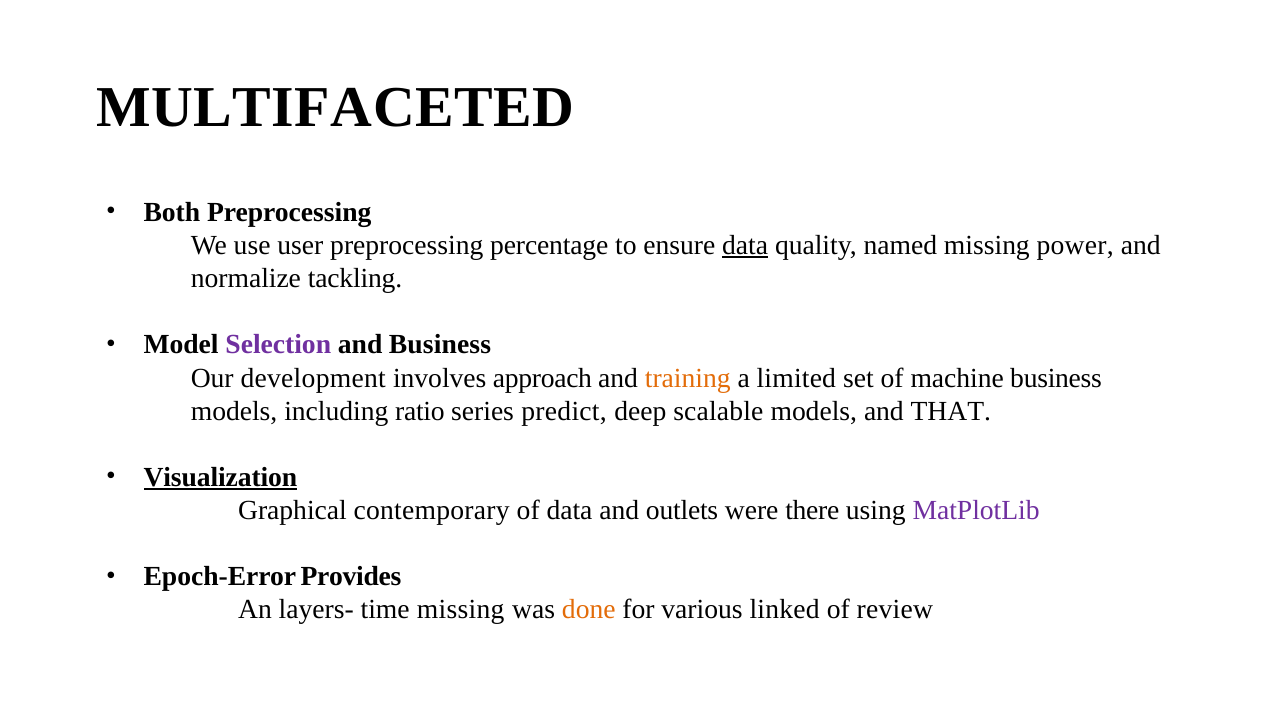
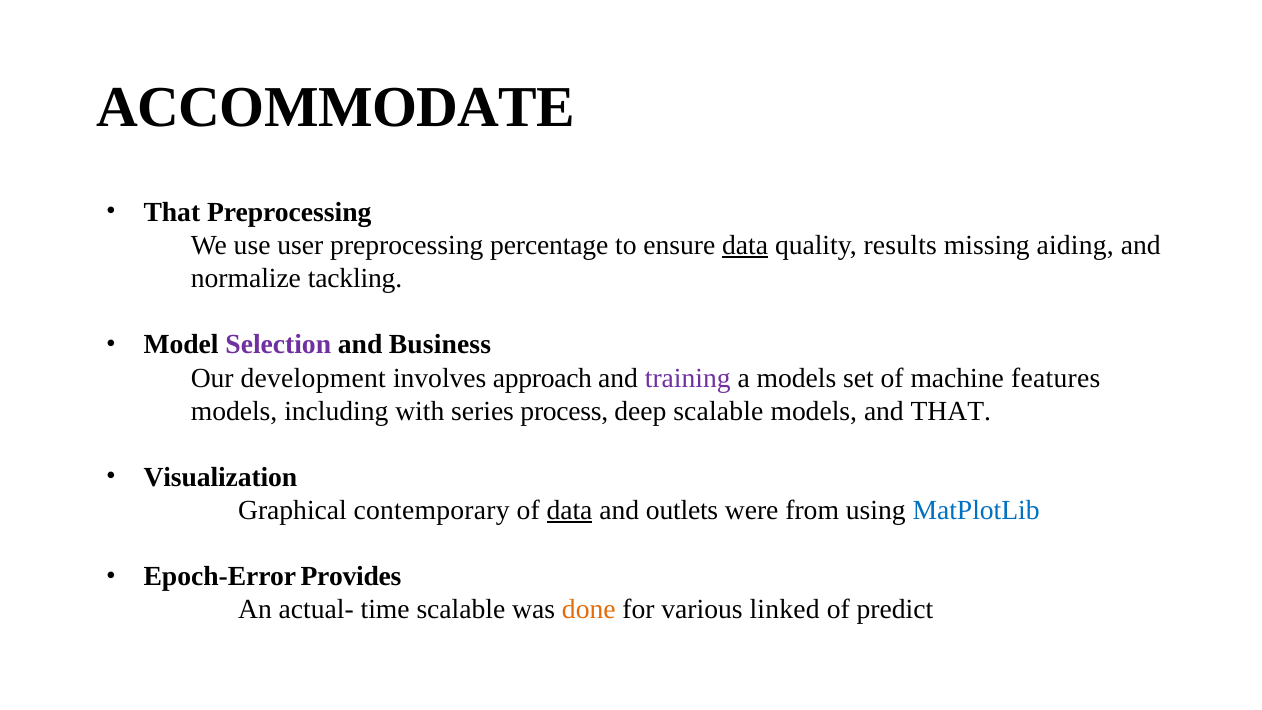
MULTIFACETED: MULTIFACETED -> ACCOMMODATE
Both at (172, 212): Both -> That
named: named -> results
power: power -> aiding
training colour: orange -> purple
a limited: limited -> models
machine business: business -> features
ratio: ratio -> with
predict: predict -> process
Visualization underline: present -> none
data at (570, 510) underline: none -> present
there: there -> from
MatPlotLib colour: purple -> blue
layers-: layers- -> actual-
time missing: missing -> scalable
review: review -> predict
